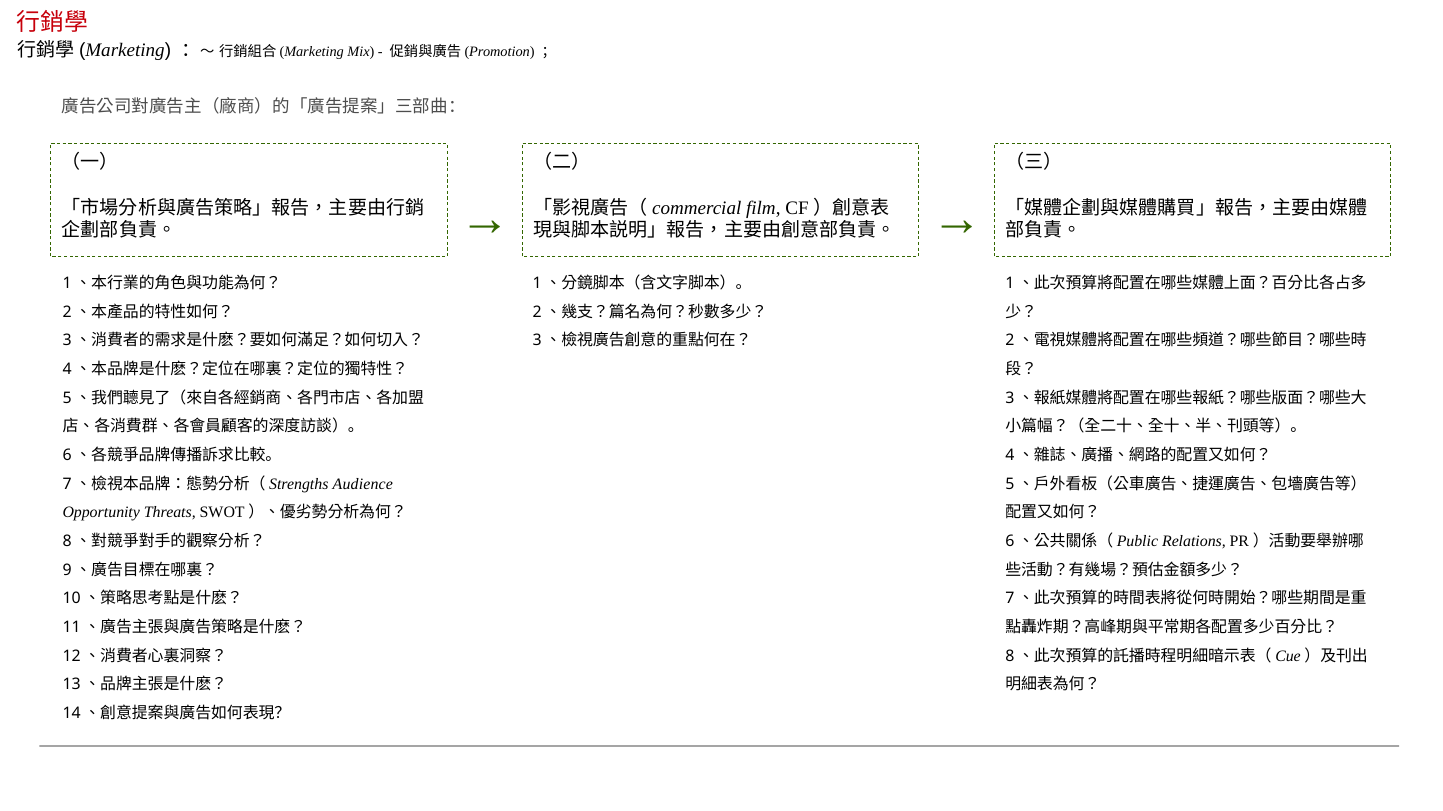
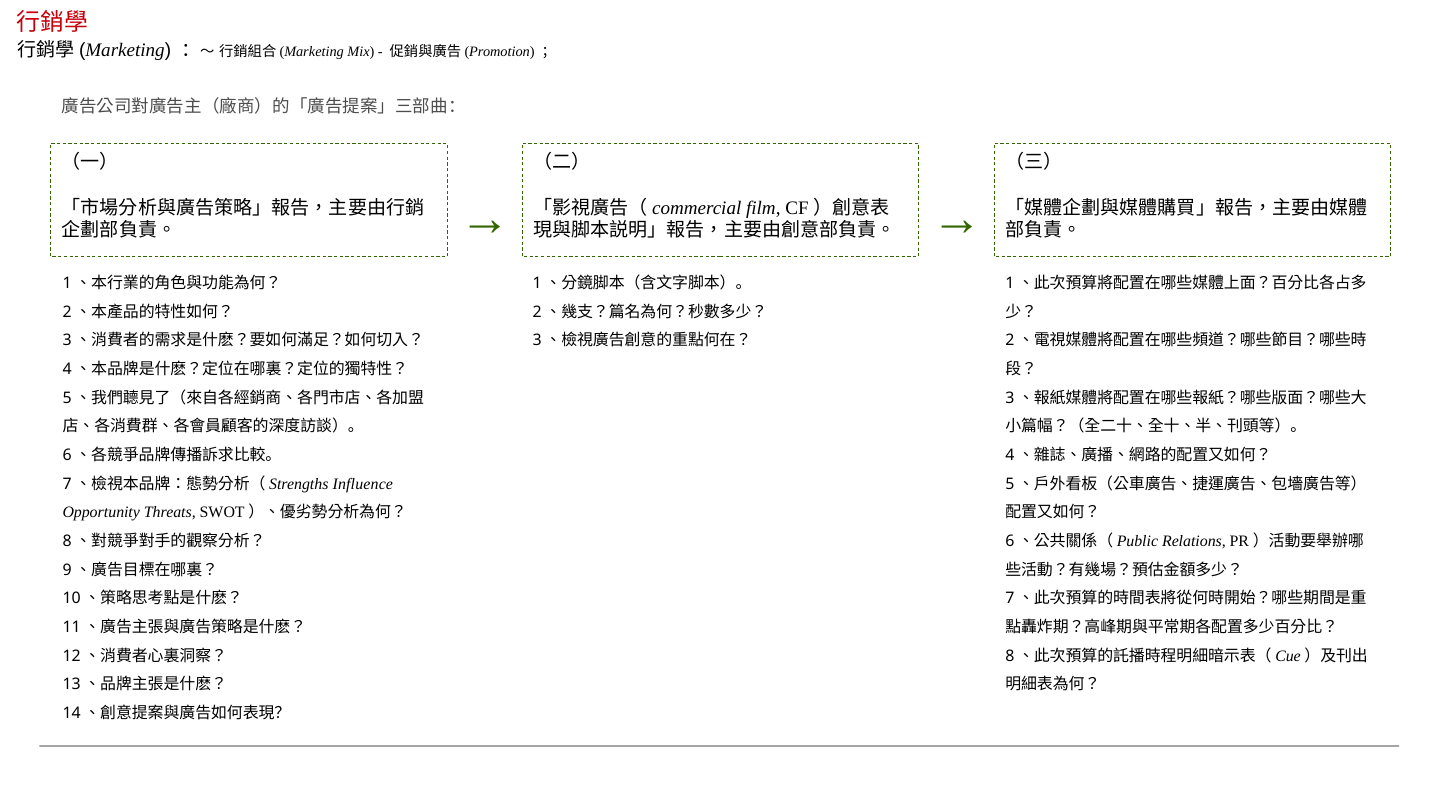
Audience: Audience -> Influence
